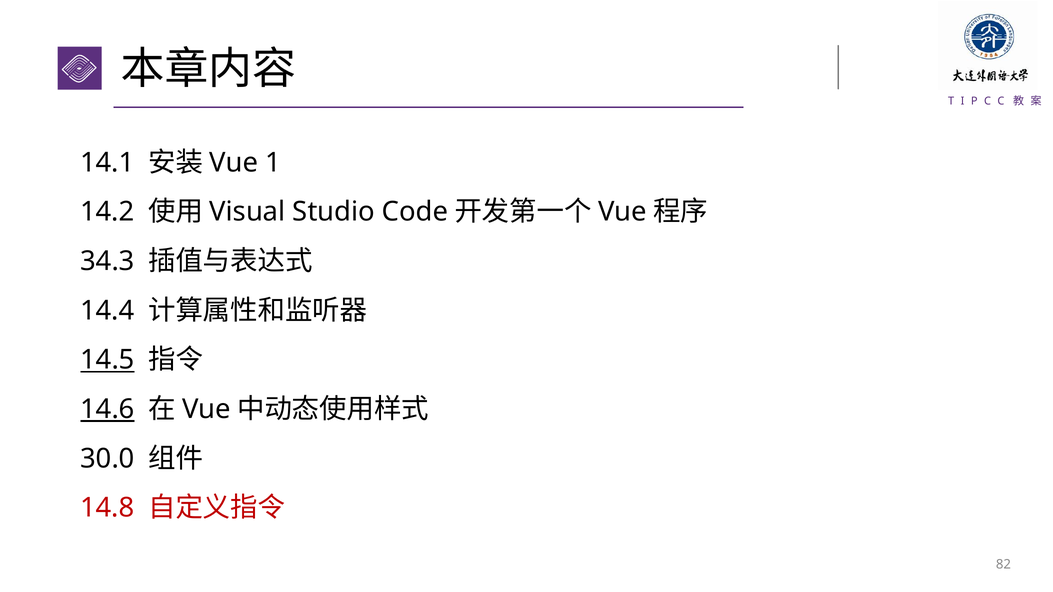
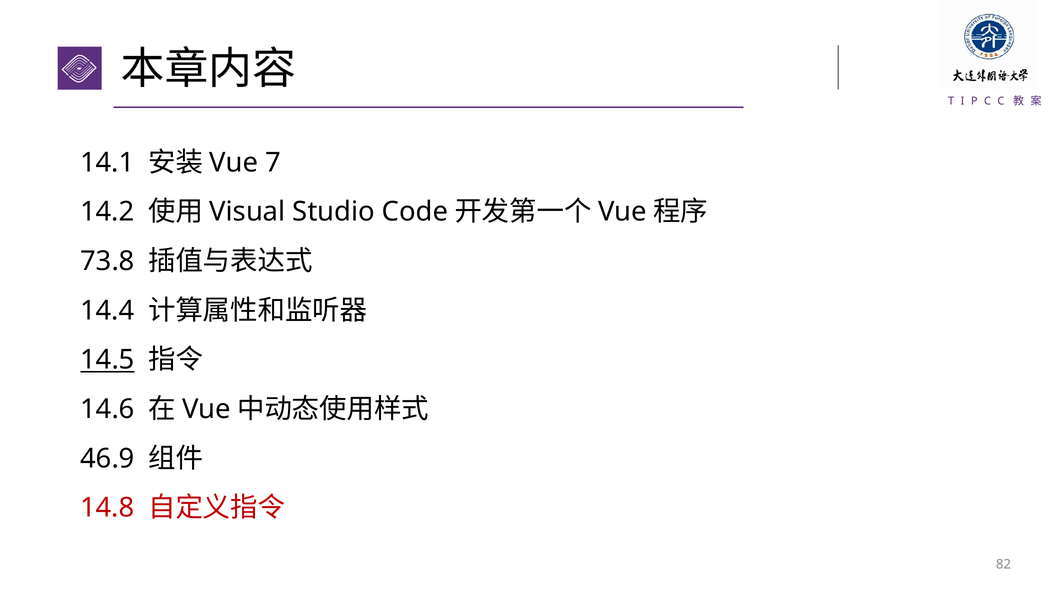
1: 1 -> 7
34.3: 34.3 -> 73.8
14.6 underline: present -> none
30.0: 30.0 -> 46.9
